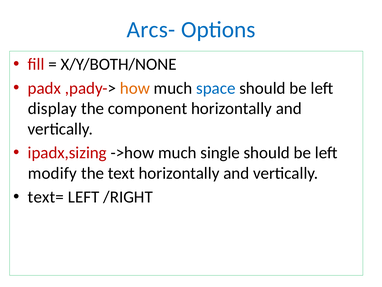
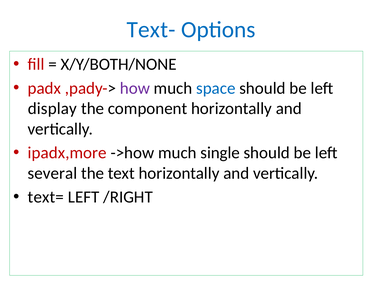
Arcs-: Arcs- -> Text-
how colour: orange -> purple
ipadx,sizing: ipadx,sizing -> ipadx,more
modify: modify -> several
